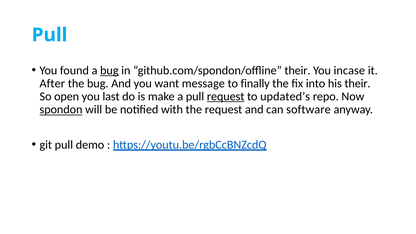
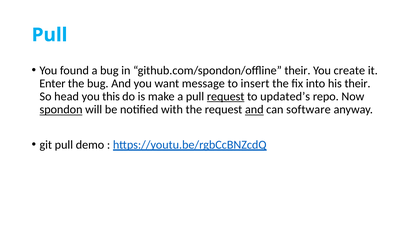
bug at (109, 70) underline: present -> none
incase: incase -> create
After: After -> Enter
finally: finally -> insert
open: open -> head
last: last -> this
and at (254, 110) underline: none -> present
